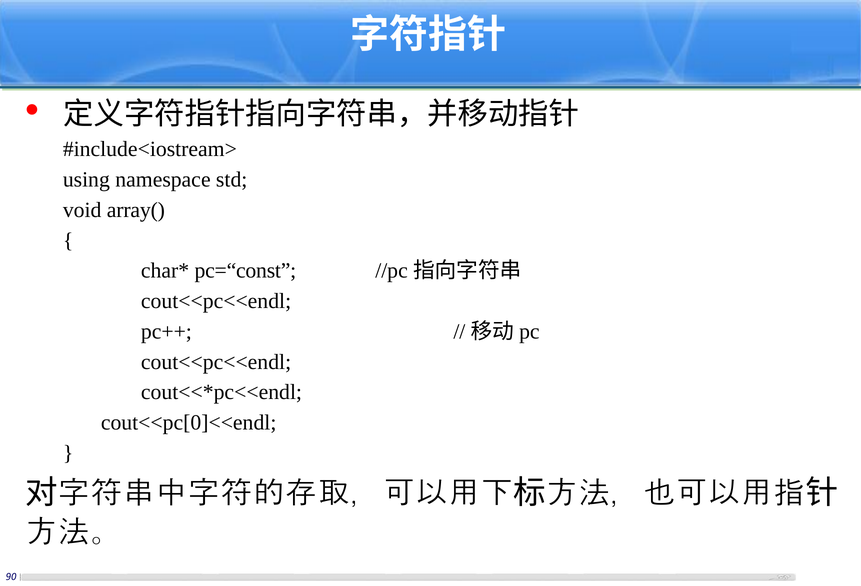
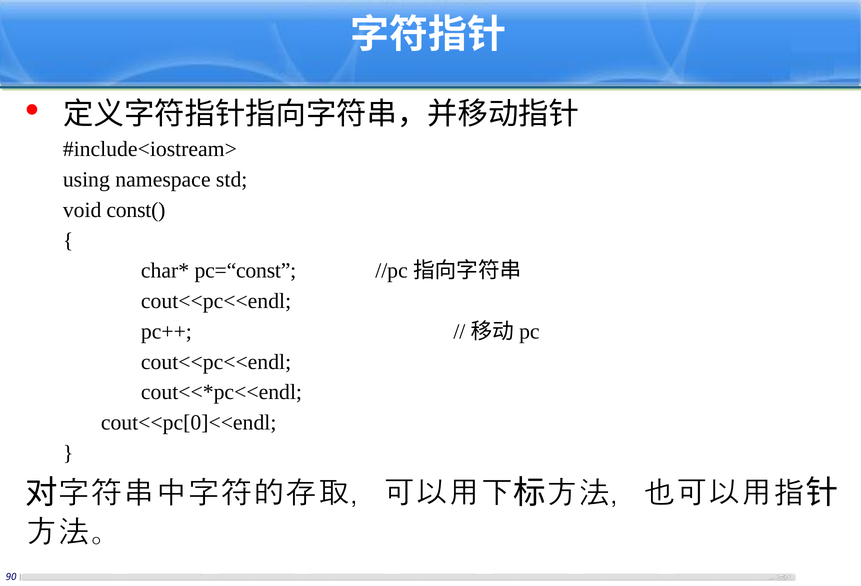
array(: array( -> const(
